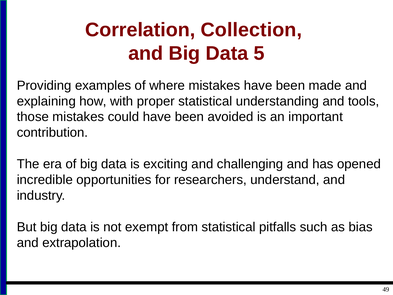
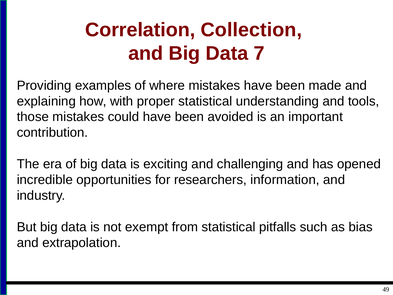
5: 5 -> 7
understand: understand -> information
